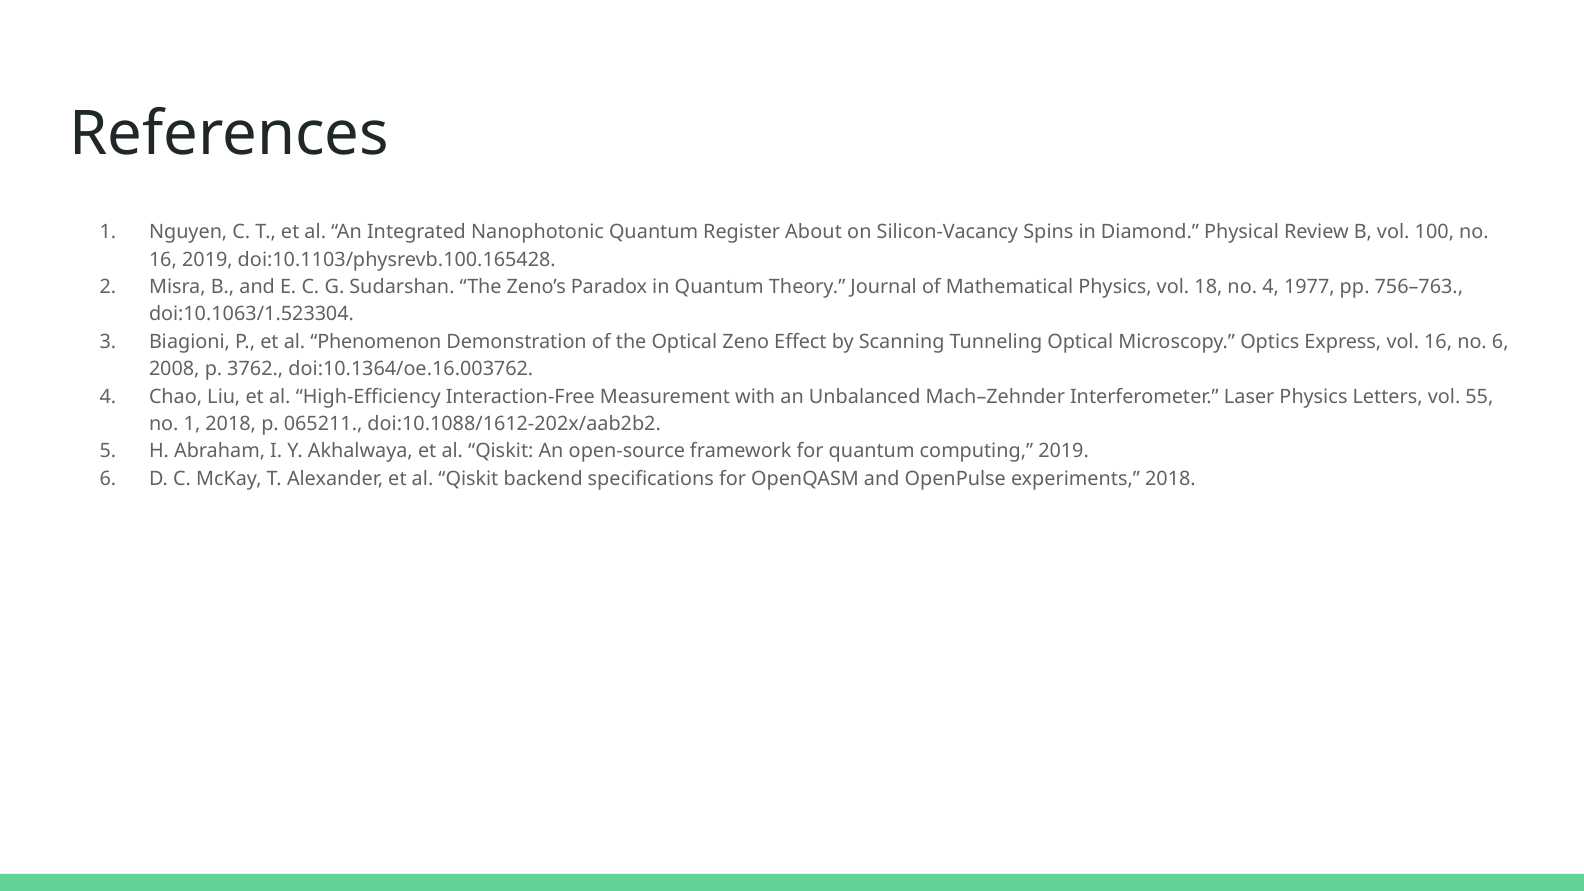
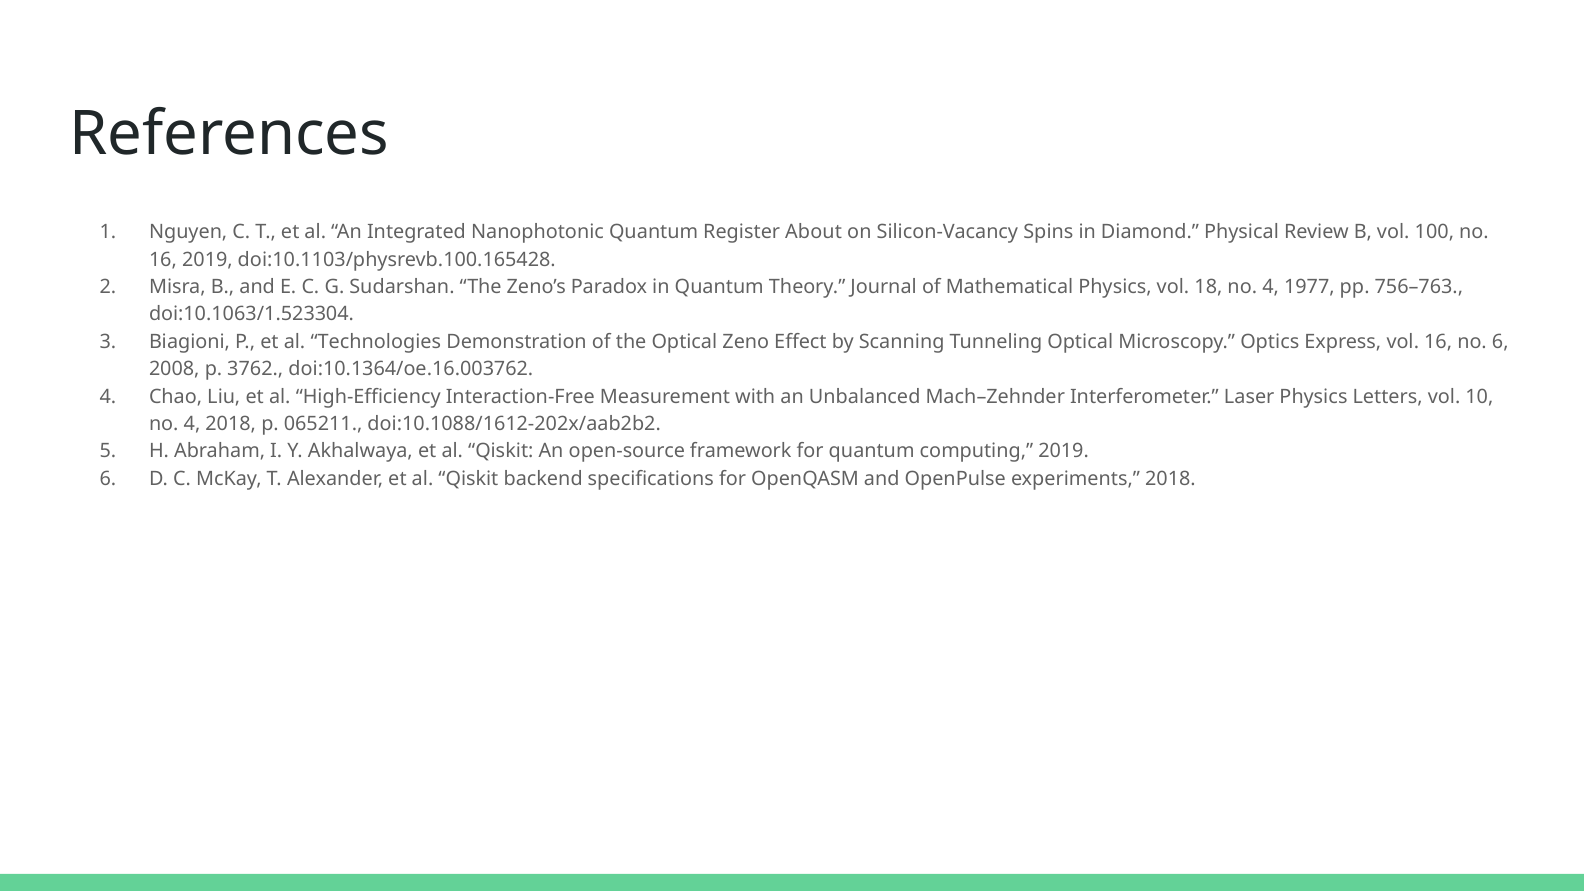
Phenomenon: Phenomenon -> Technologies
55: 55 -> 10
1 at (192, 424): 1 -> 4
